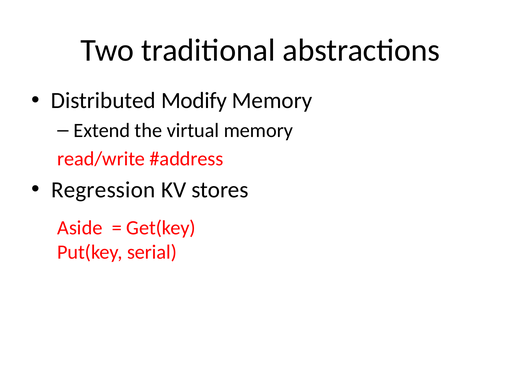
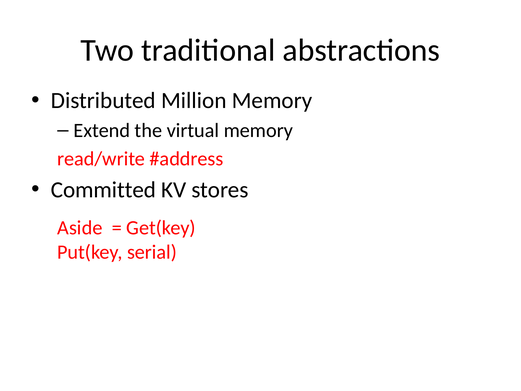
Modify: Modify -> Million
Regression: Regression -> Committed
